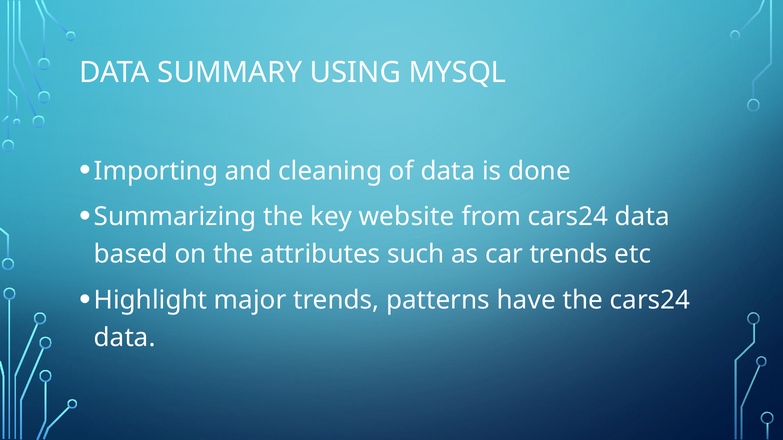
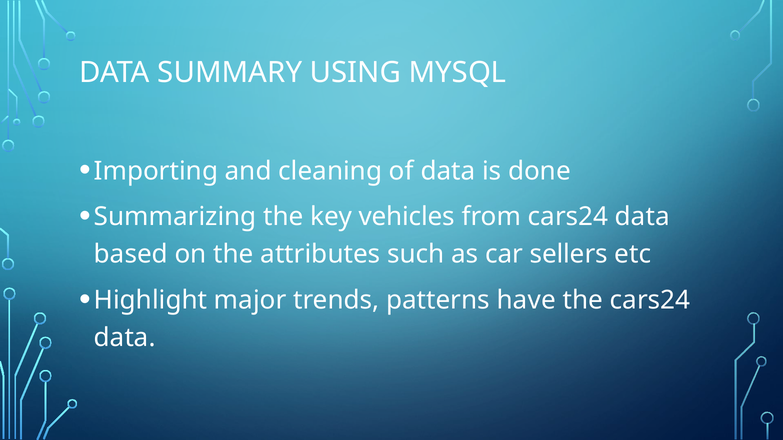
website: website -> vehicles
car trends: trends -> sellers
